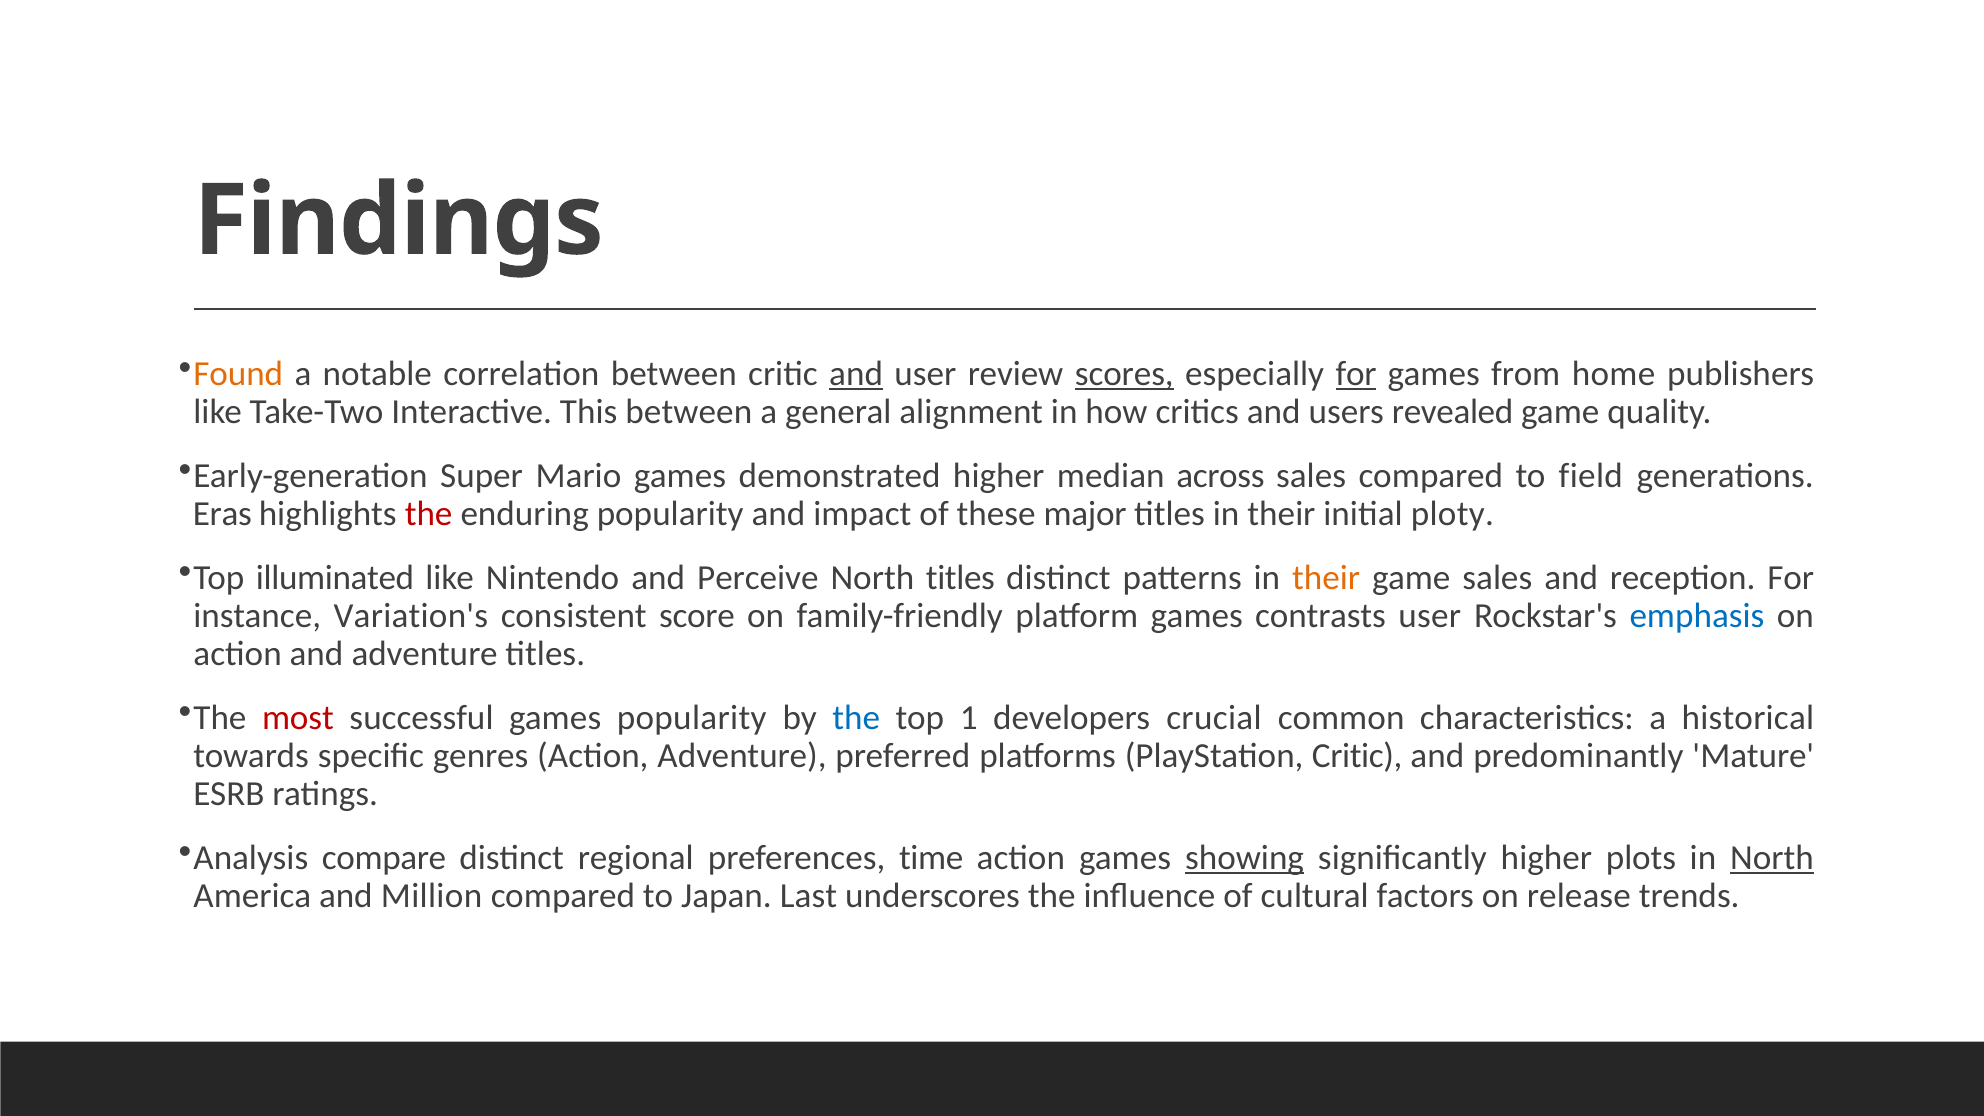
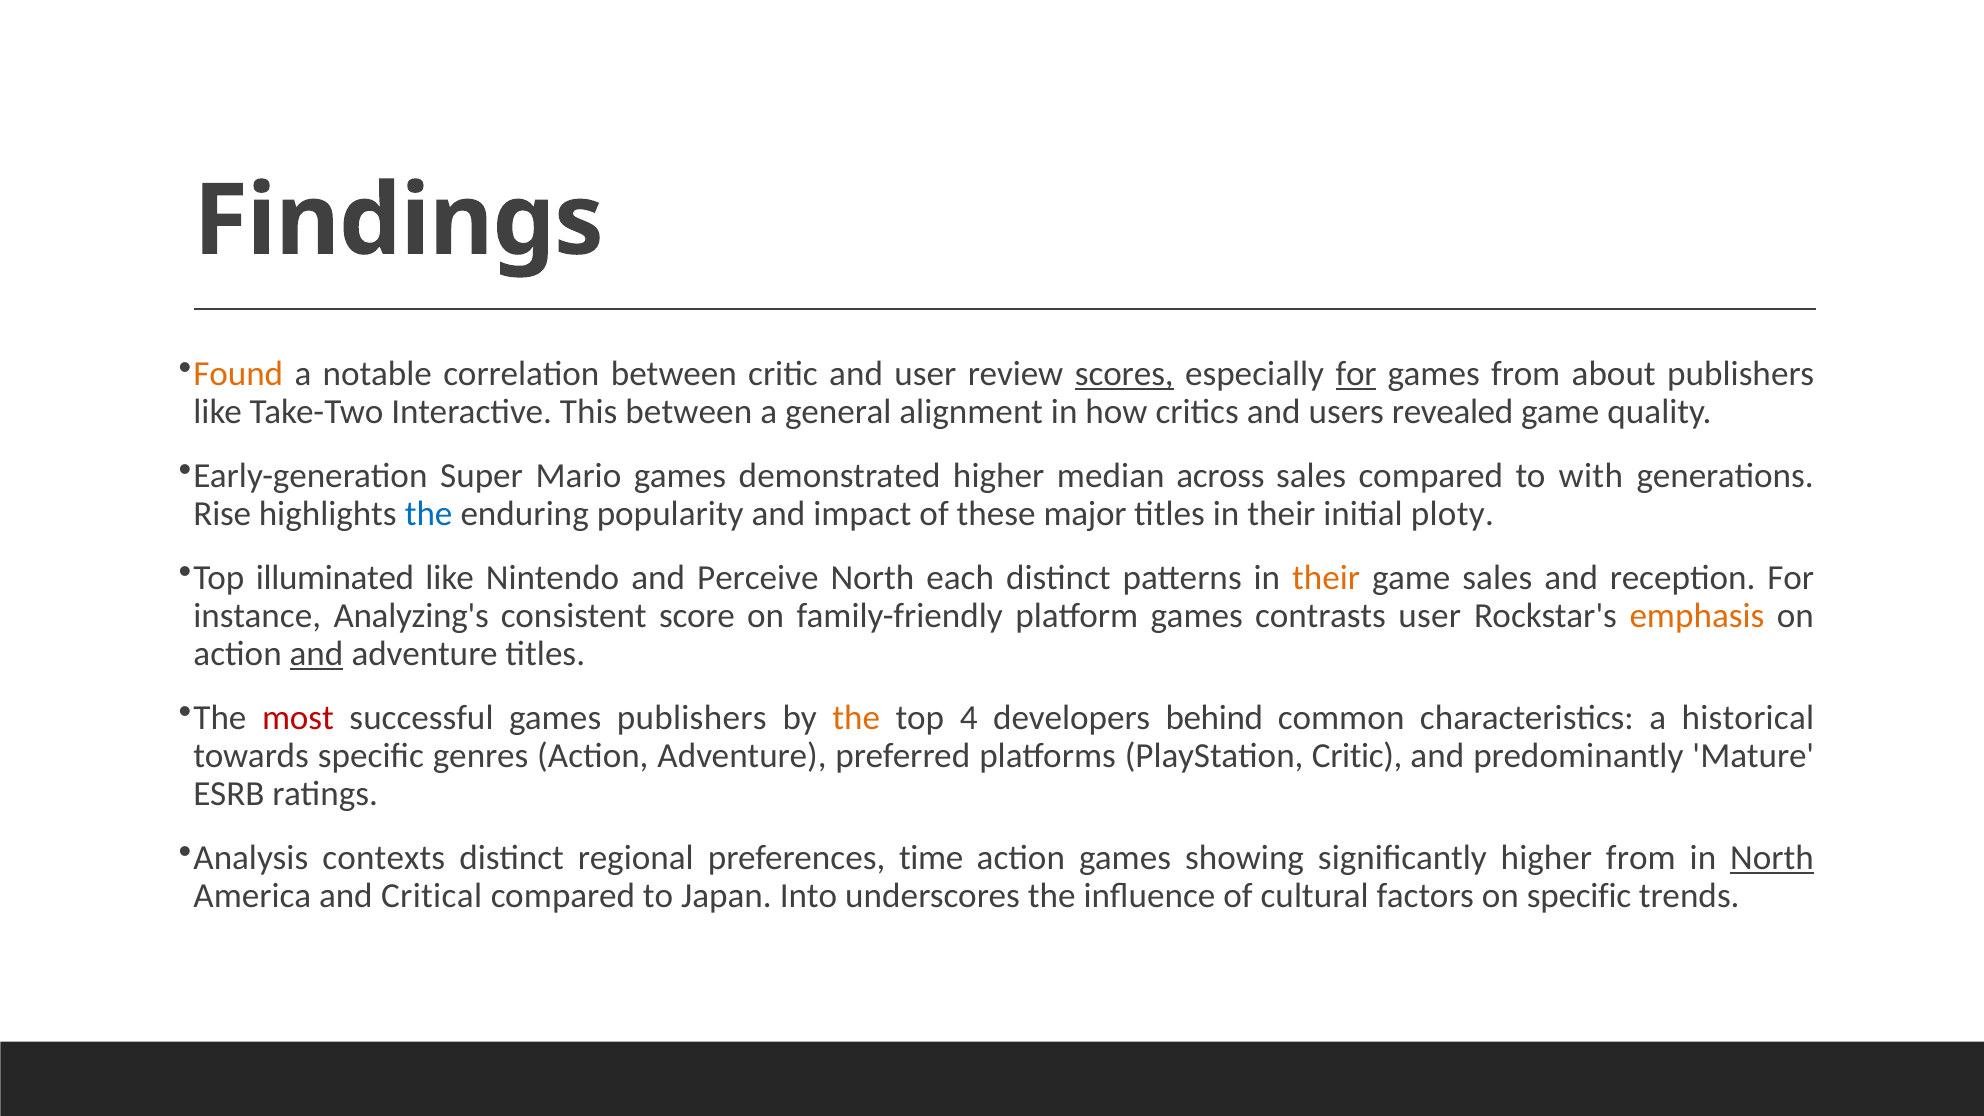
and at (856, 374) underline: present -> none
home: home -> about
field: field -> with
Eras: Eras -> Rise
the at (429, 514) colour: red -> blue
North titles: titles -> each
Variation's: Variation's -> Analyzing's
emphasis colour: blue -> orange
and at (317, 654) underline: none -> present
games popularity: popularity -> publishers
the at (856, 718) colour: blue -> orange
1: 1 -> 4
crucial: crucial -> behind
compare: compare -> contexts
showing underline: present -> none
higher plots: plots -> from
Million: Million -> Critical
Last: Last -> Into
on release: release -> specific
